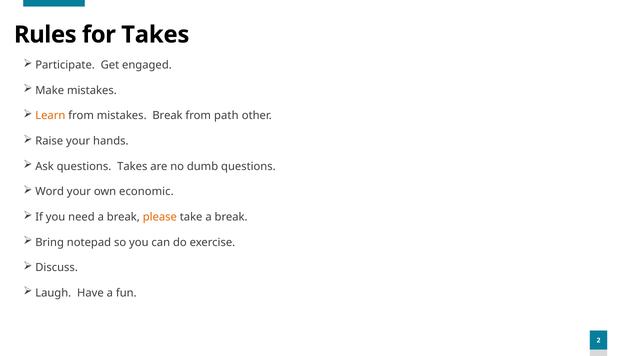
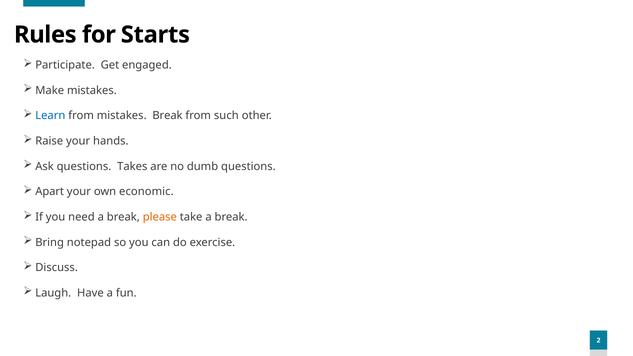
for Takes: Takes -> Starts
Learn colour: orange -> blue
path: path -> such
Word: Word -> Apart
